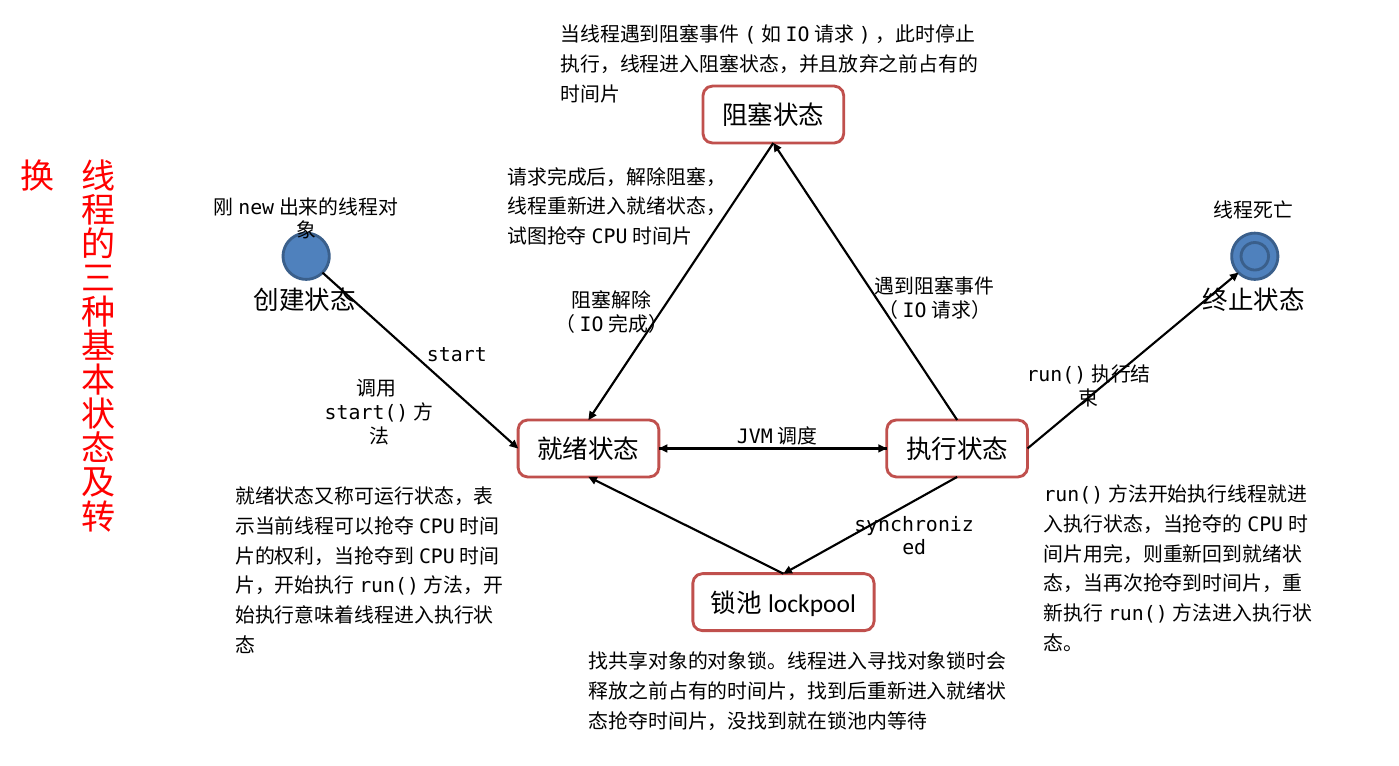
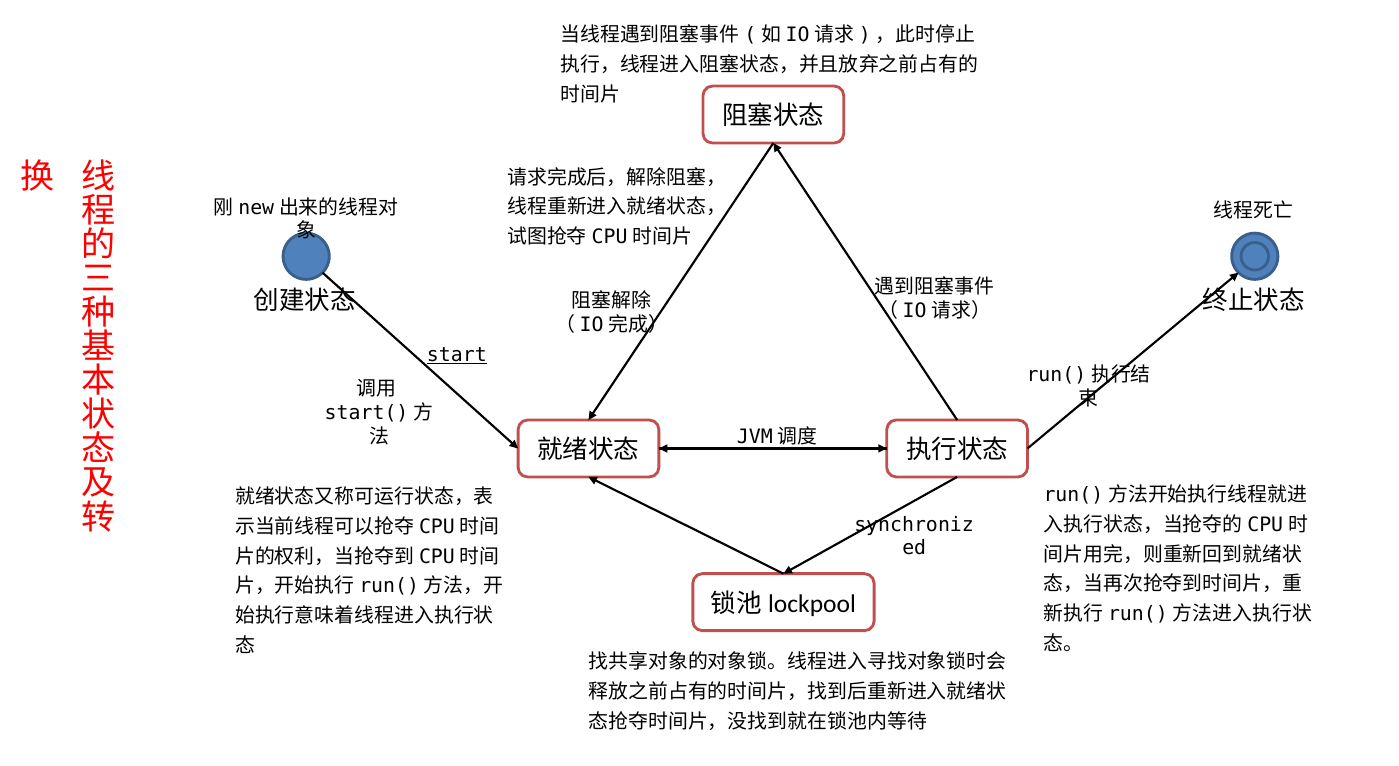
start underline: none -> present
